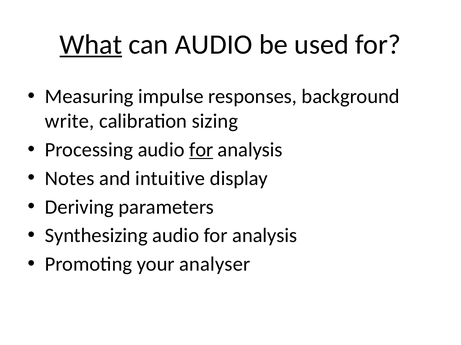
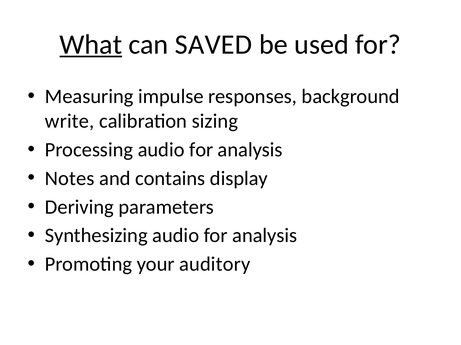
can AUDIO: AUDIO -> SAVED
for at (201, 150) underline: present -> none
intuitive: intuitive -> contains
analyser: analyser -> auditory
